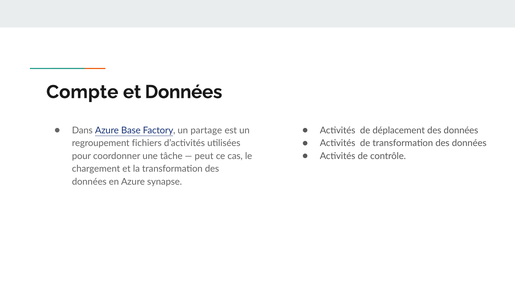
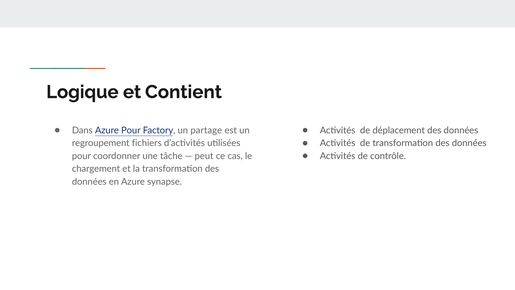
Compte: Compte -> Logique
et Données: Données -> Contient
Azure Base: Base -> Pour
